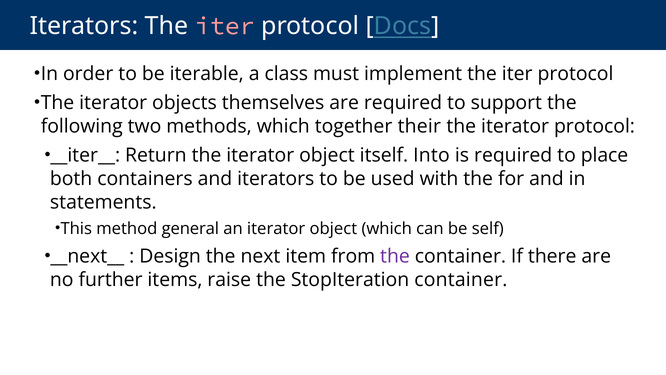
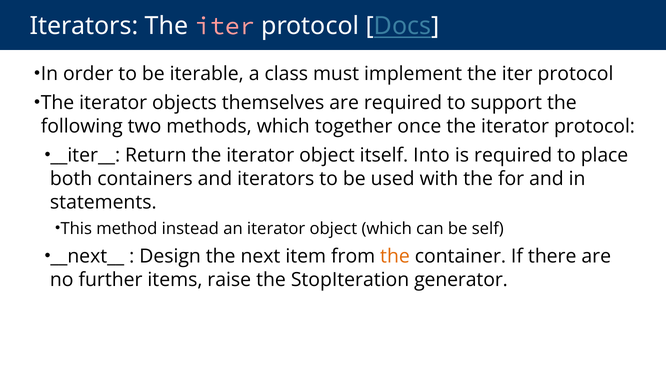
their: their -> once
general: general -> instead
the at (395, 256) colour: purple -> orange
StopIteration container: container -> generator
